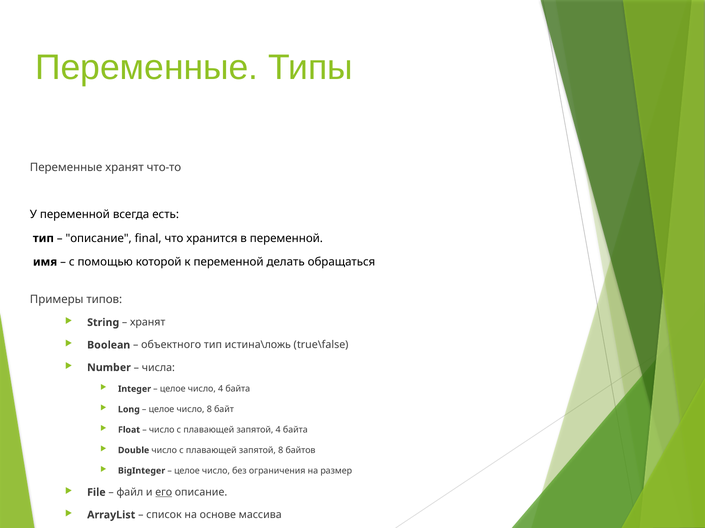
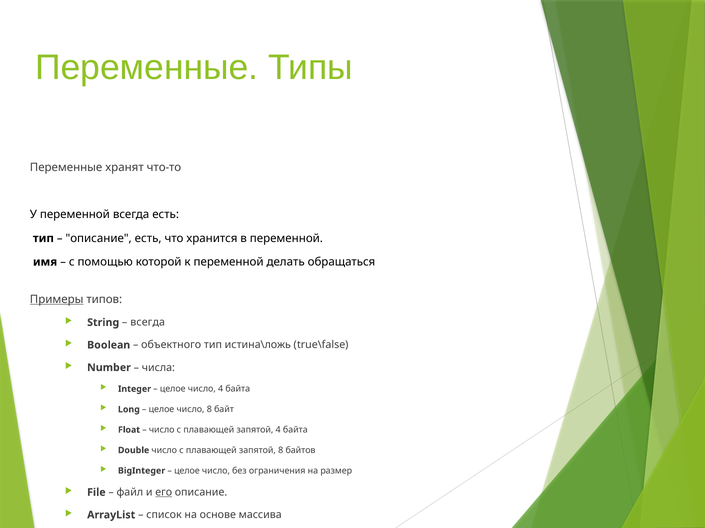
описание final: final -> есть
Примеры underline: none -> present
хранят at (148, 323): хранят -> всегда
